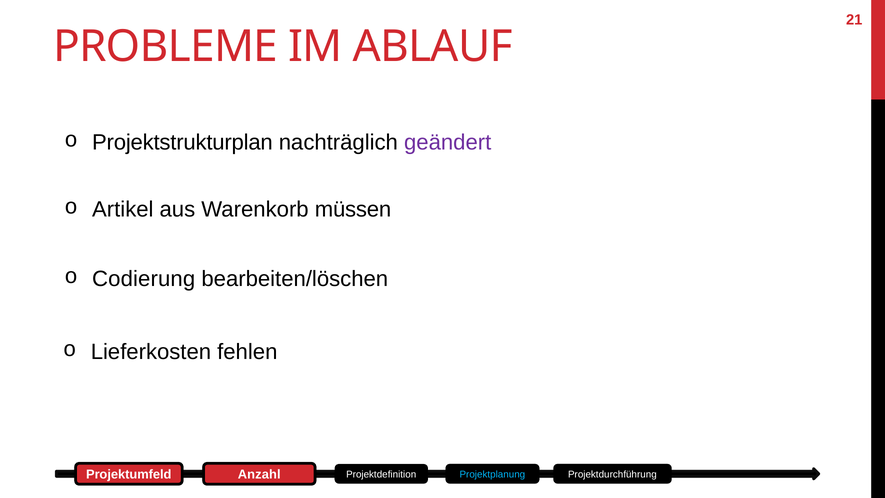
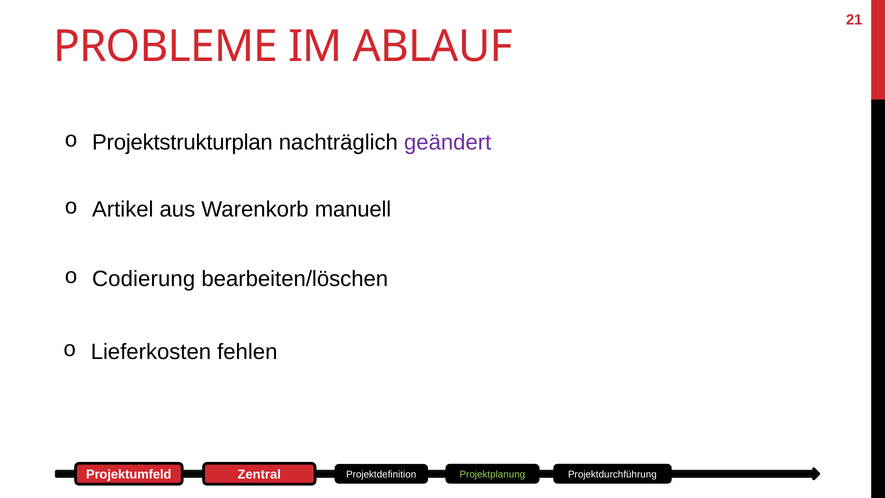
müssen: müssen -> manuell
Anzahl: Anzahl -> Zentral
Projektplanung colour: light blue -> light green
